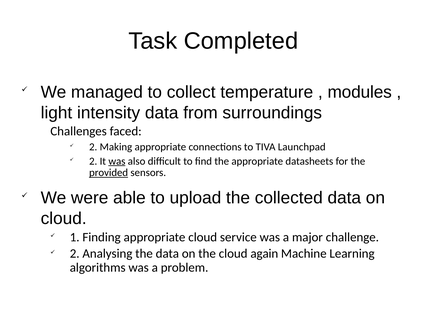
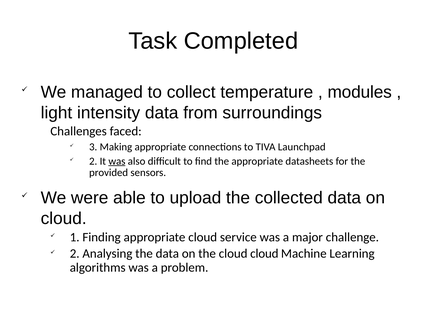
2 at (93, 147): 2 -> 3
provided underline: present -> none
cloud again: again -> cloud
